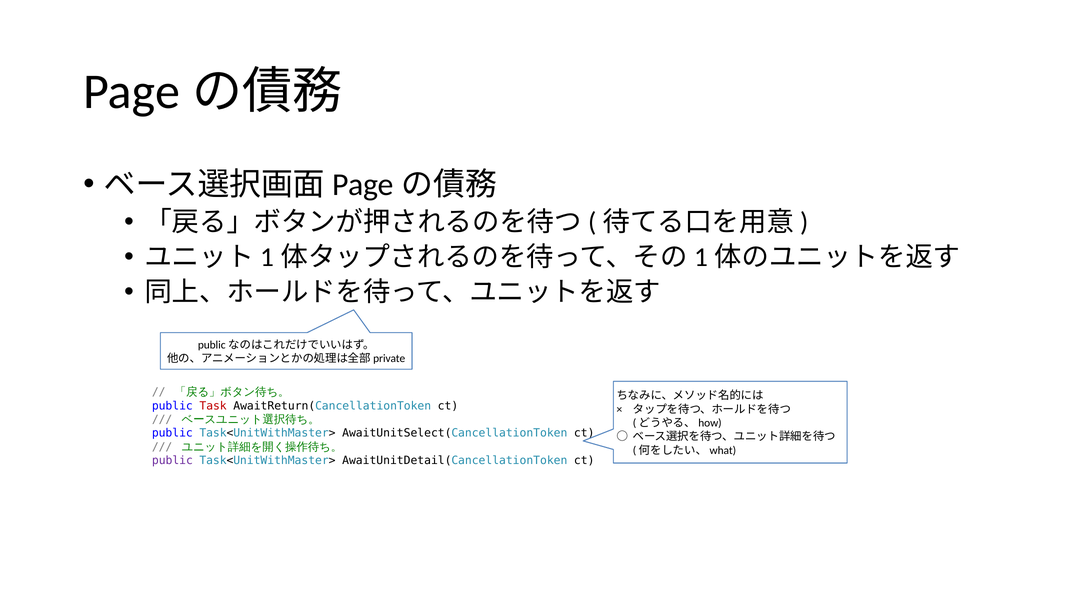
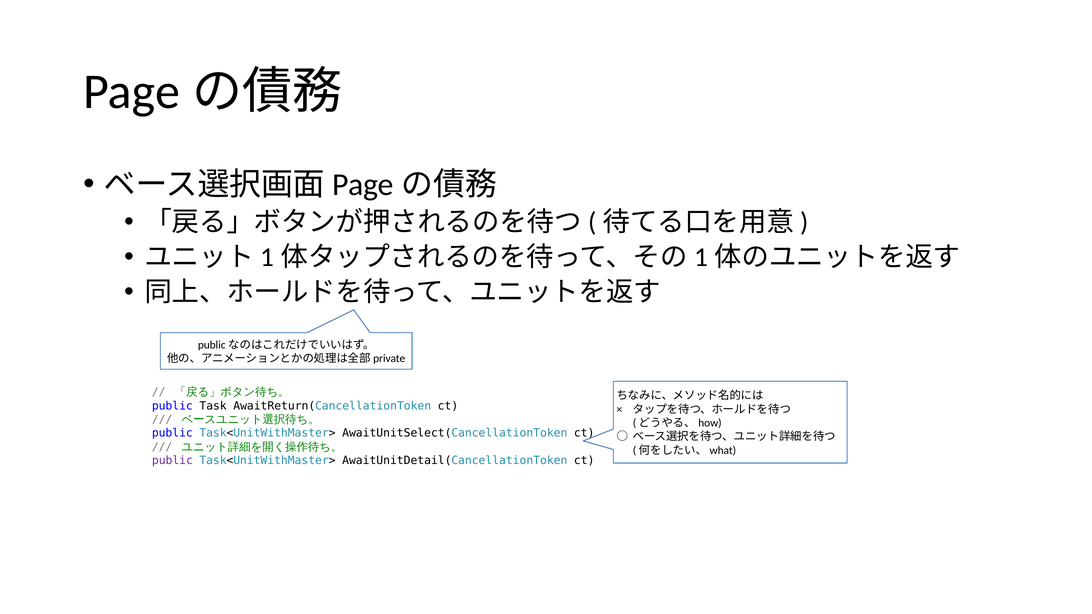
Task colour: red -> black
